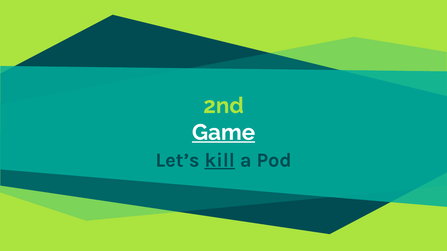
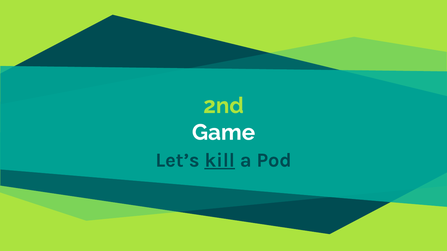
Game underline: present -> none
